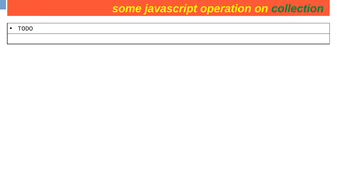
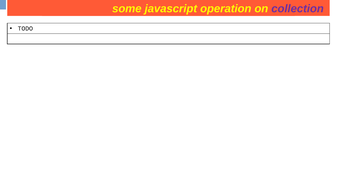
collection at (298, 9) colour: green -> purple
